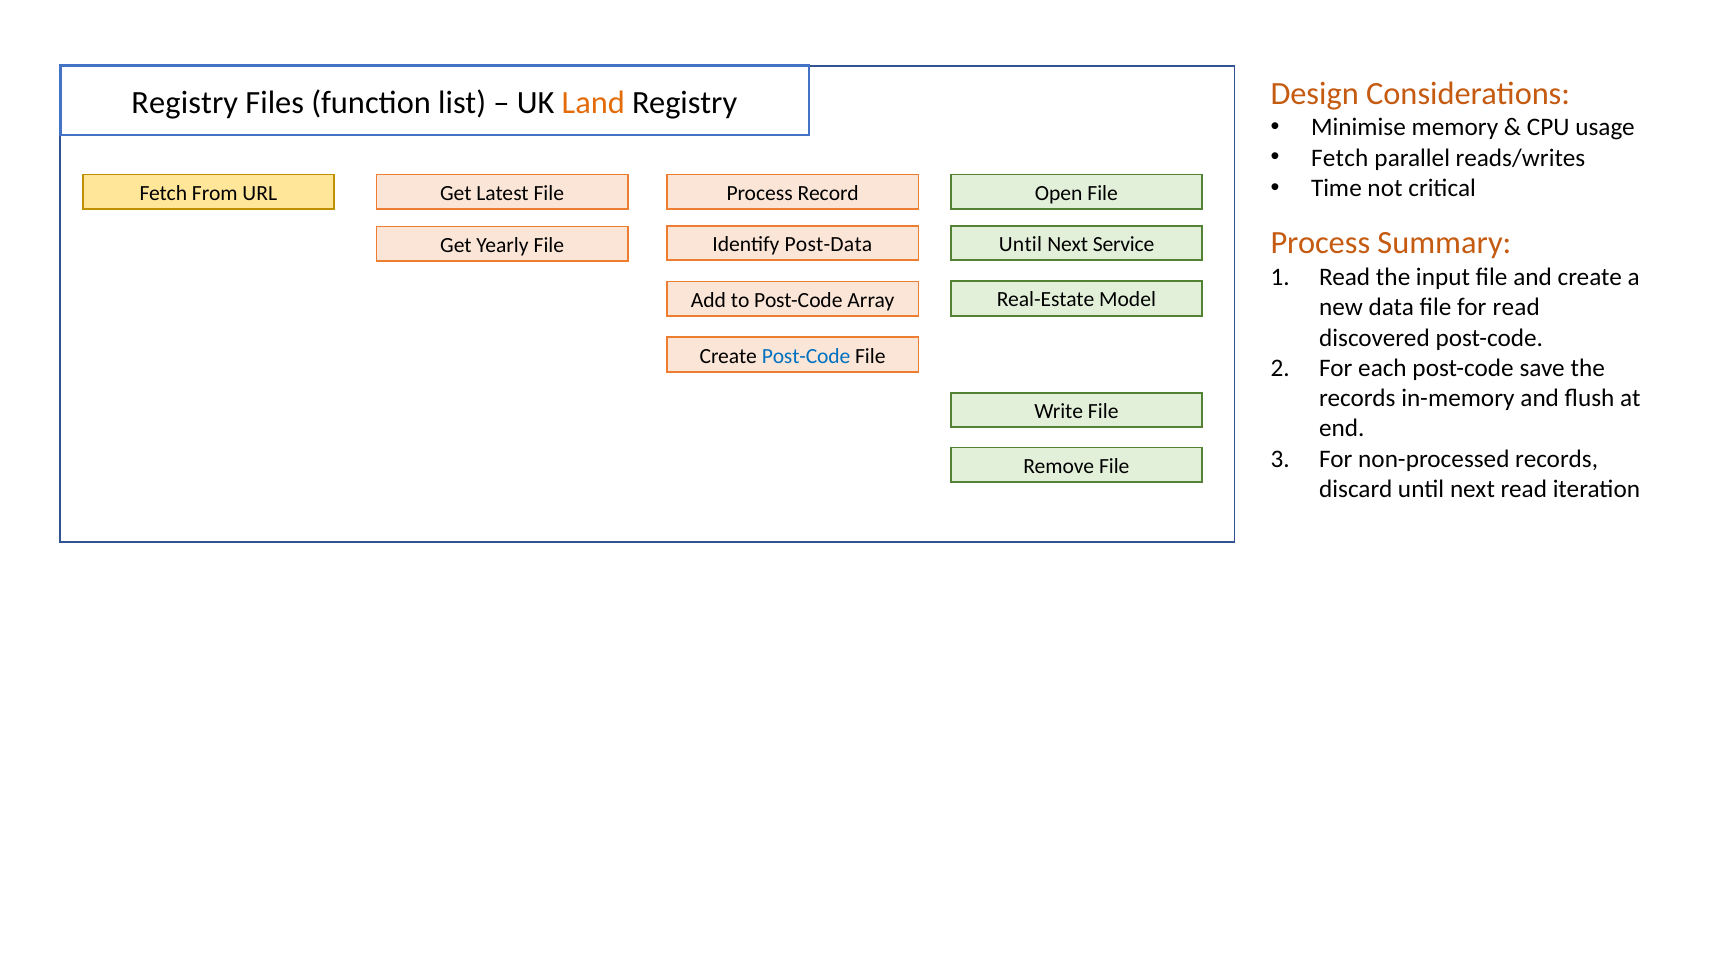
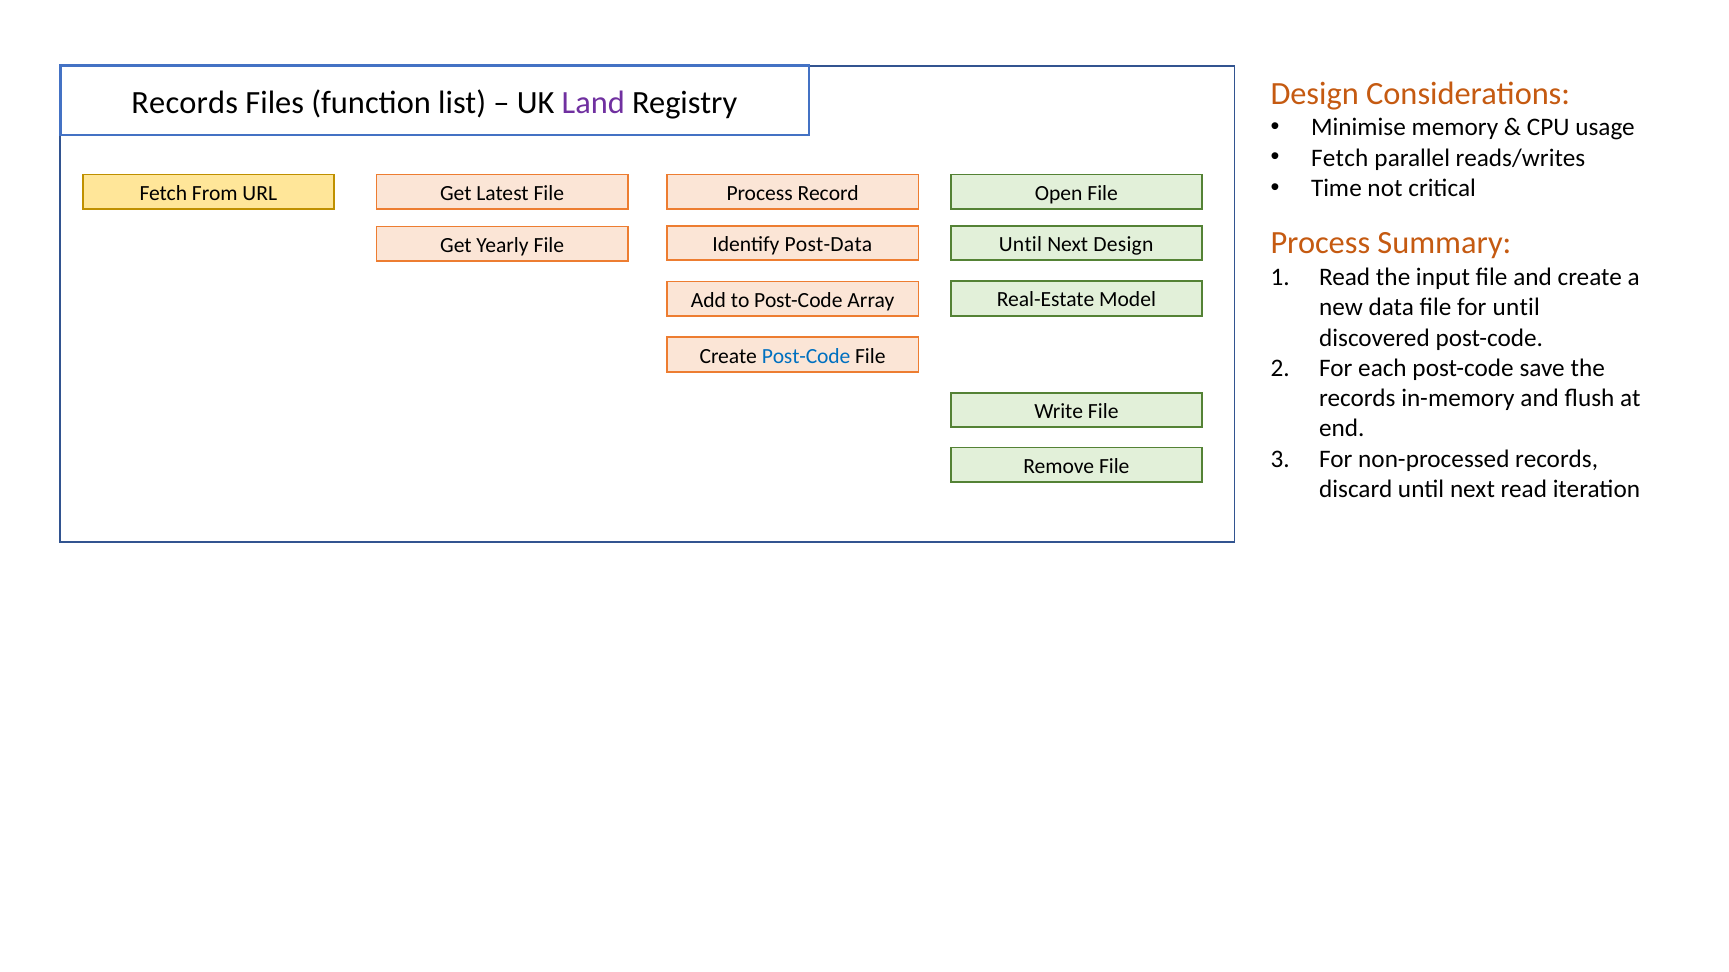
Registry at (185, 103): Registry -> Records
Land colour: orange -> purple
Next Service: Service -> Design
for read: read -> until
